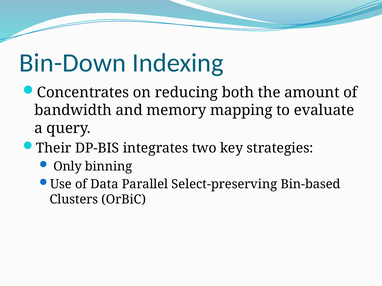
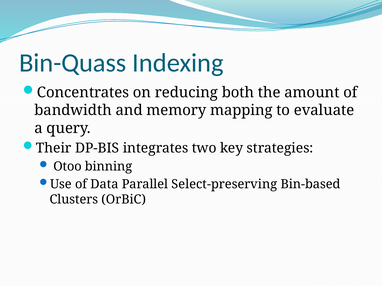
Bin-Down: Bin-Down -> Bin-Quass
Only: Only -> Otoo
